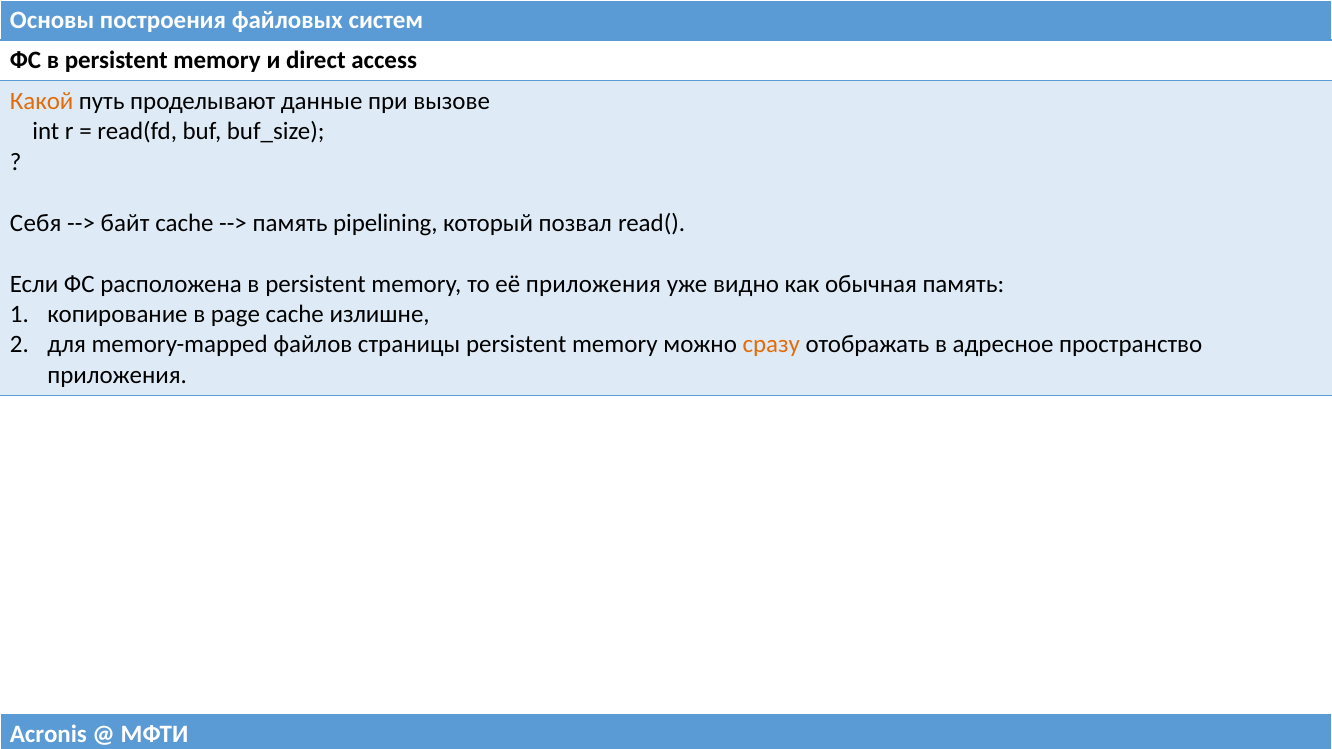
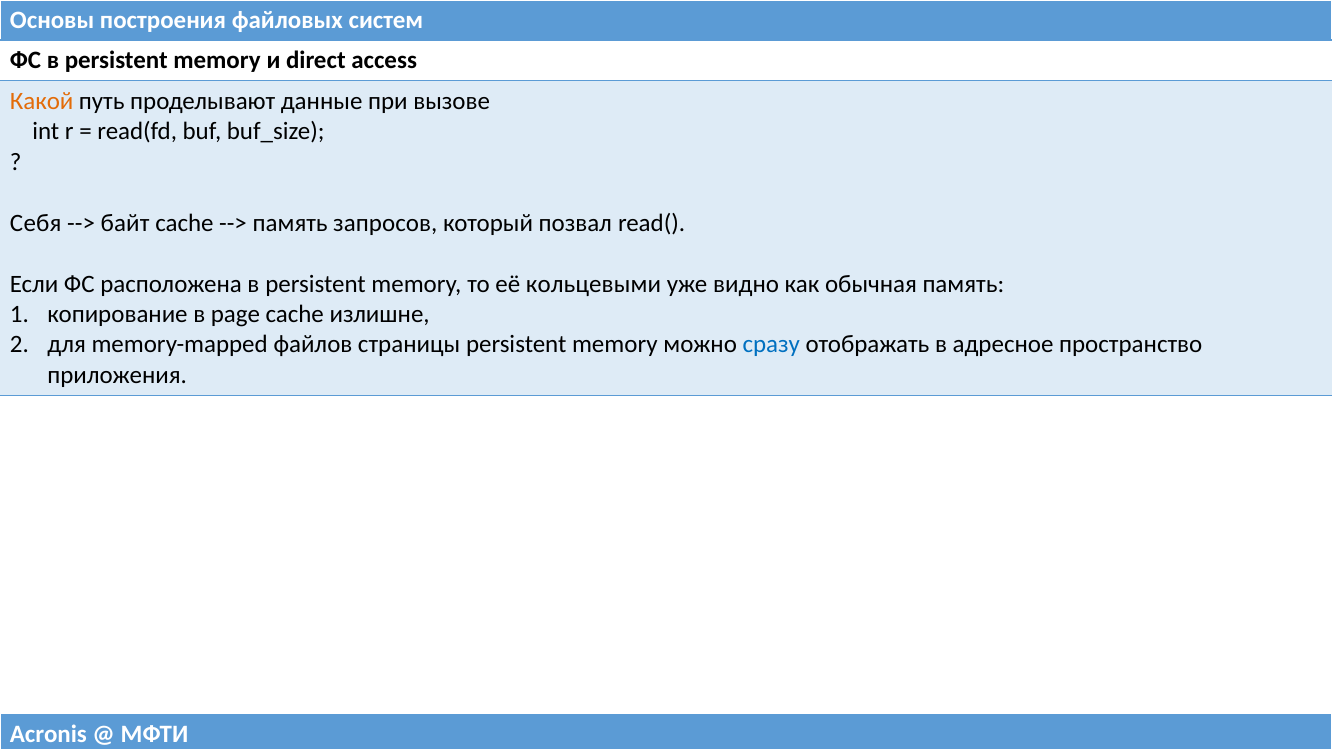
pipelining: pipelining -> запросов
её приложения: приложения -> кольцевыми
сразу colour: orange -> blue
